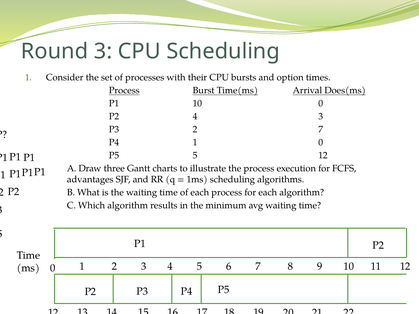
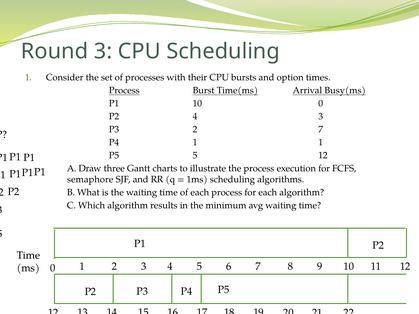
Does(ms: Does(ms -> Busy(ms
1 0: 0 -> 1
advantages: advantages -> semaphore
